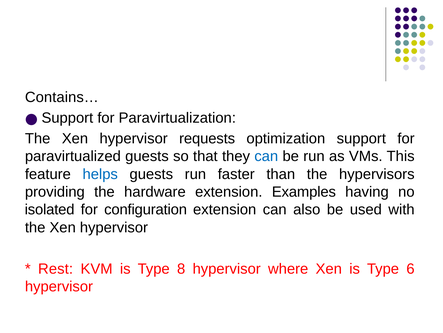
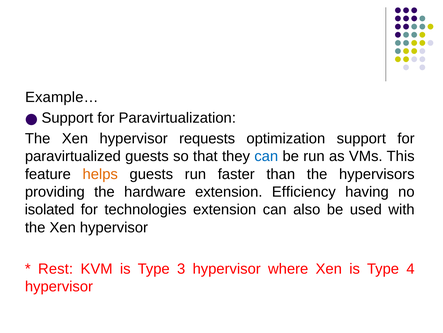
Contains…: Contains… -> Example…
helps colour: blue -> orange
Examples: Examples -> Efficiency
configuration: configuration -> technologies
8: 8 -> 3
6: 6 -> 4
